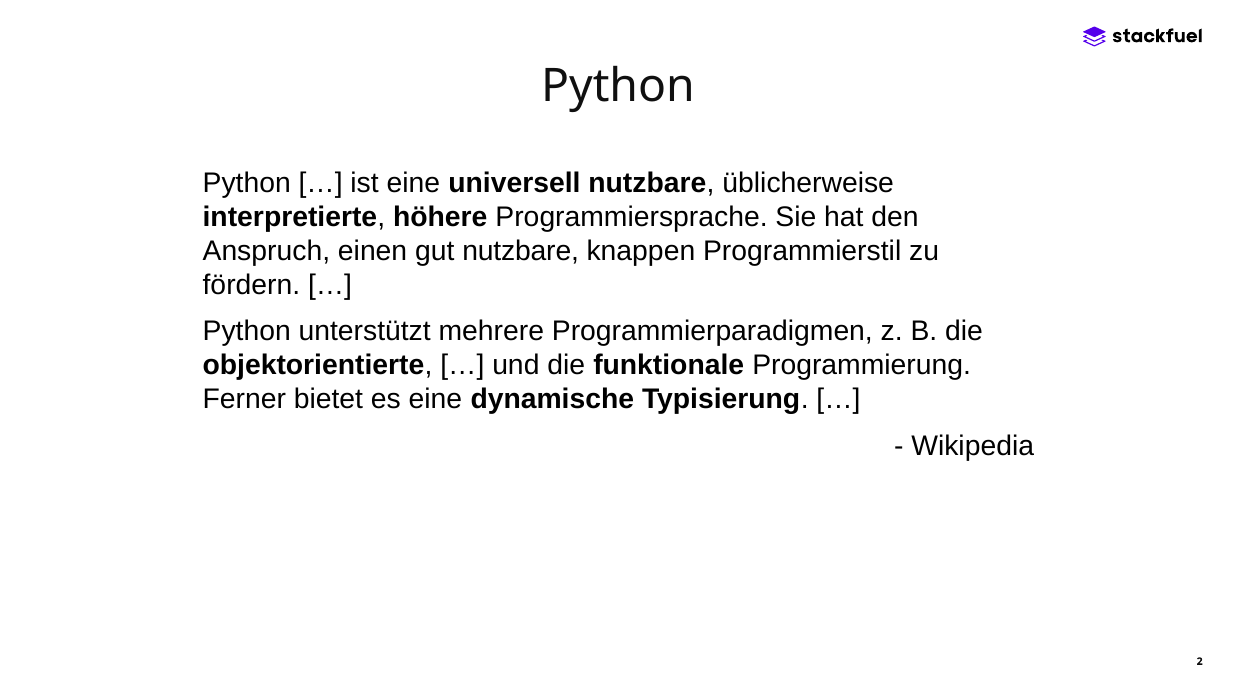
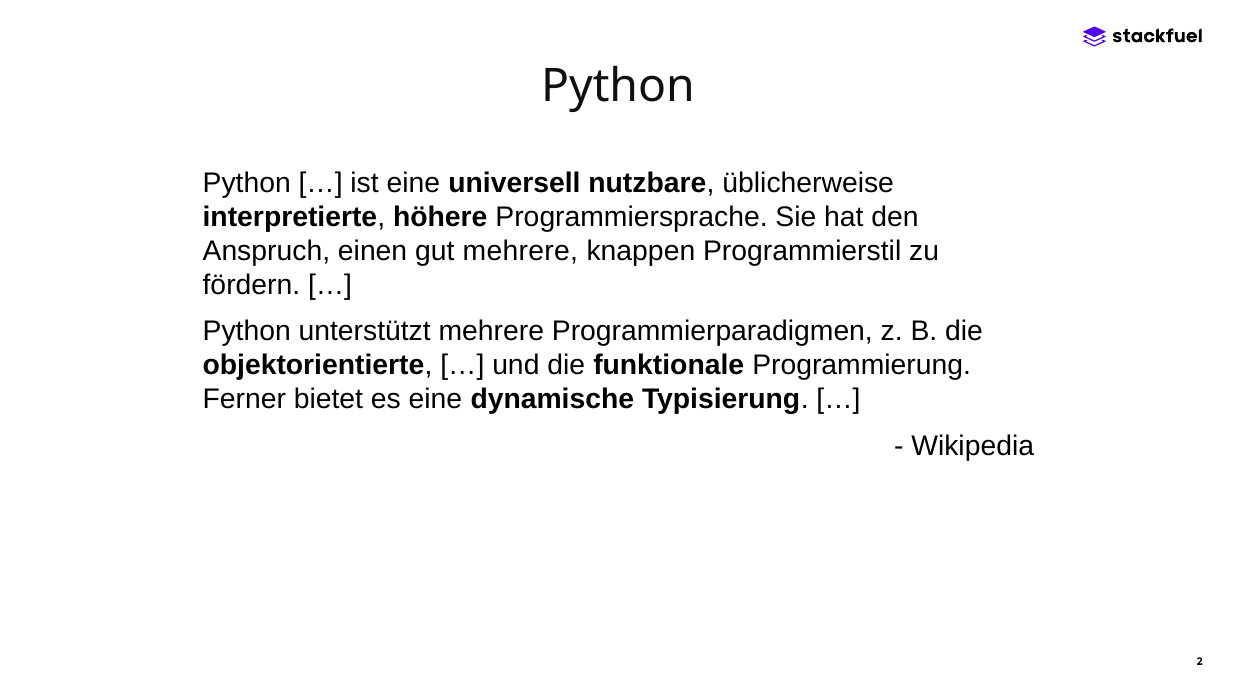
gut nutzbare: nutzbare -> mehrere
